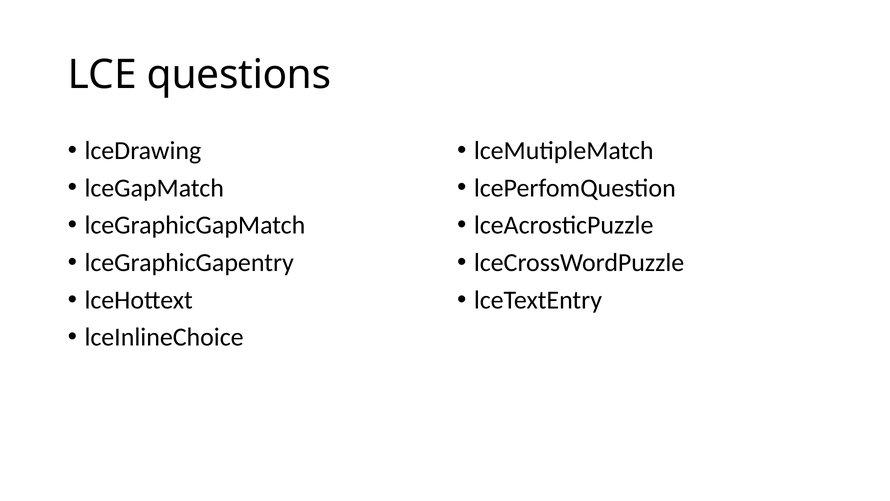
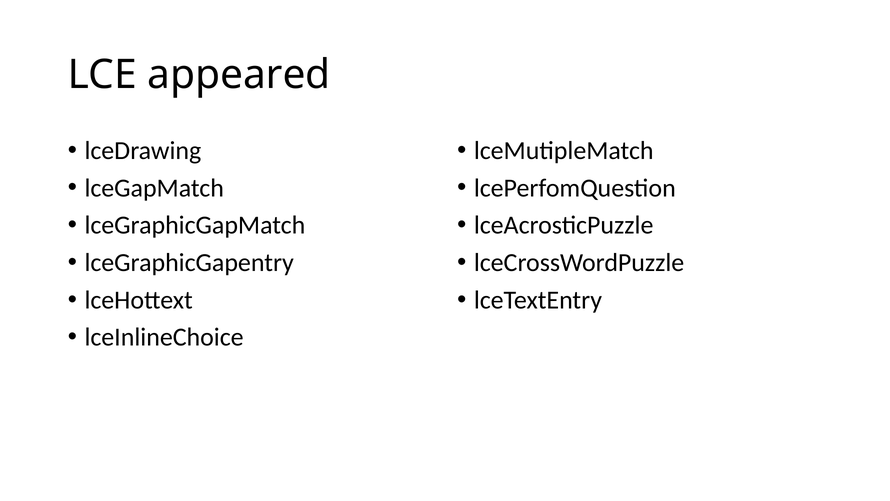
questions: questions -> appeared
